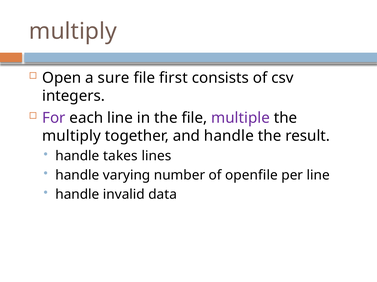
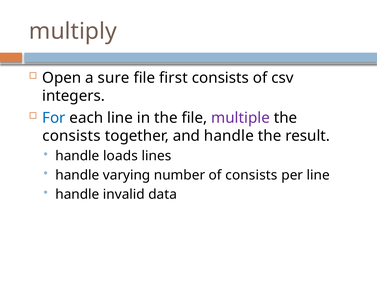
For colour: purple -> blue
multiply at (72, 136): multiply -> consists
takes: takes -> loads
of openfile: openfile -> consists
